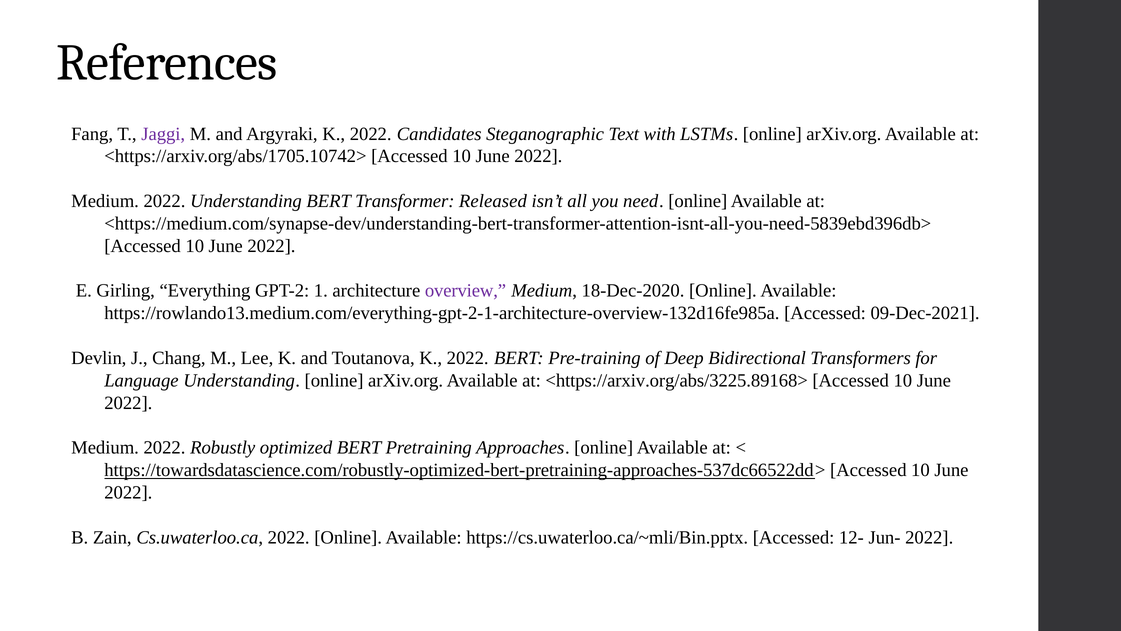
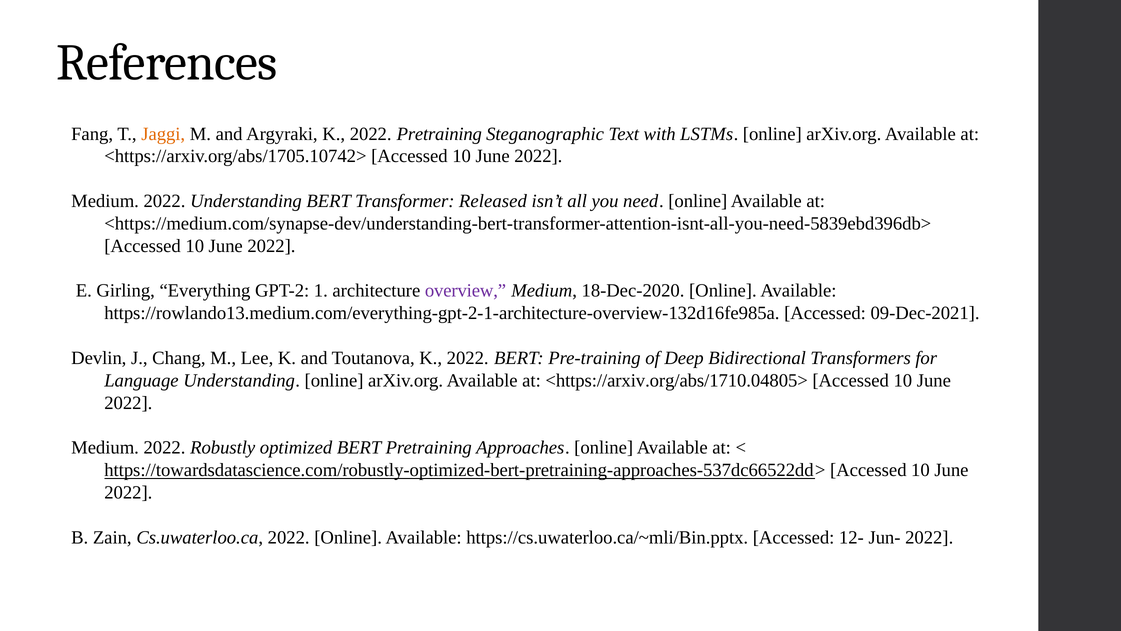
Jaggi colour: purple -> orange
2022 Candidates: Candidates -> Pretraining
<https://arxiv.org/abs/3225.89168>: <https://arxiv.org/abs/3225.89168> -> <https://arxiv.org/abs/1710.04805>
